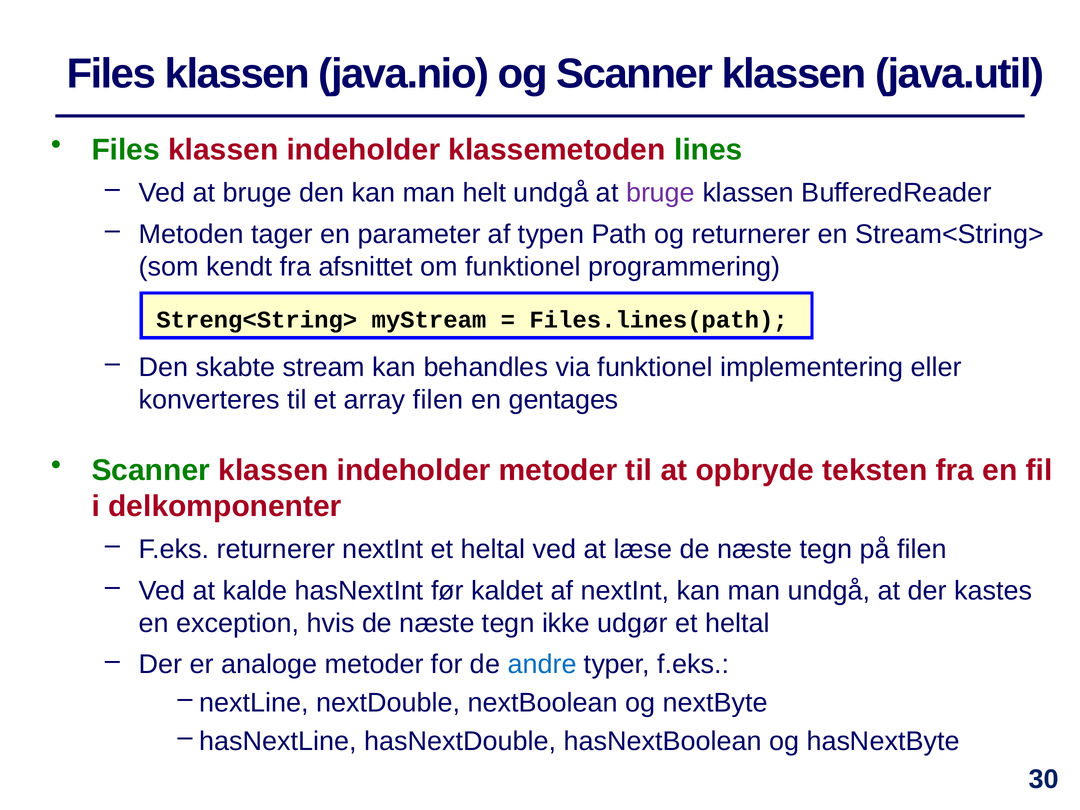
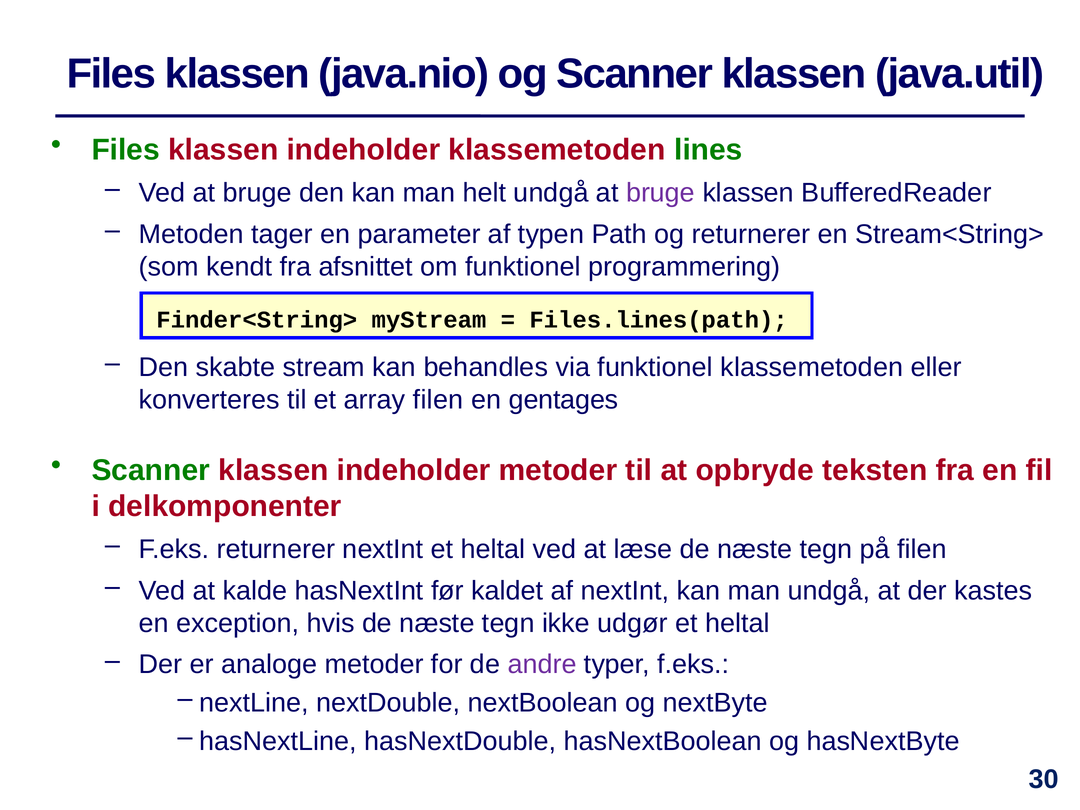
Streng<String>: Streng<String> -> Finder<String>
funktionel implementering: implementering -> klassemetoden
andre colour: blue -> purple
